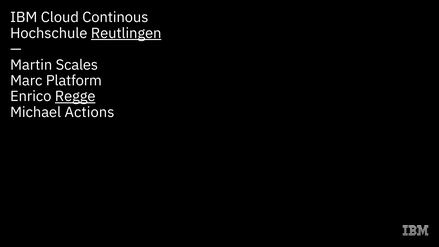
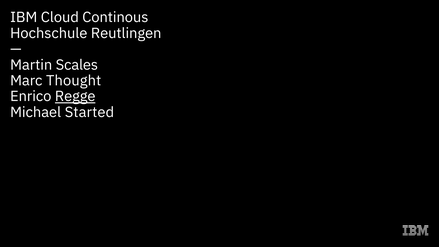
Reutlingen underline: present -> none
Platform: Platform -> Thought
Actions: Actions -> Started
